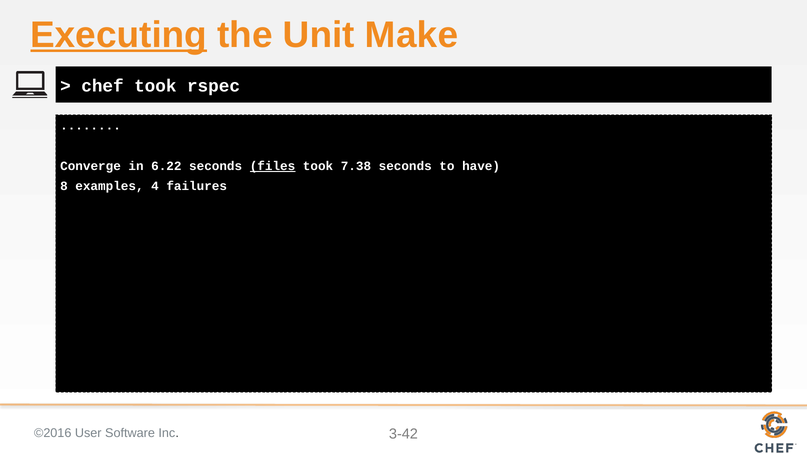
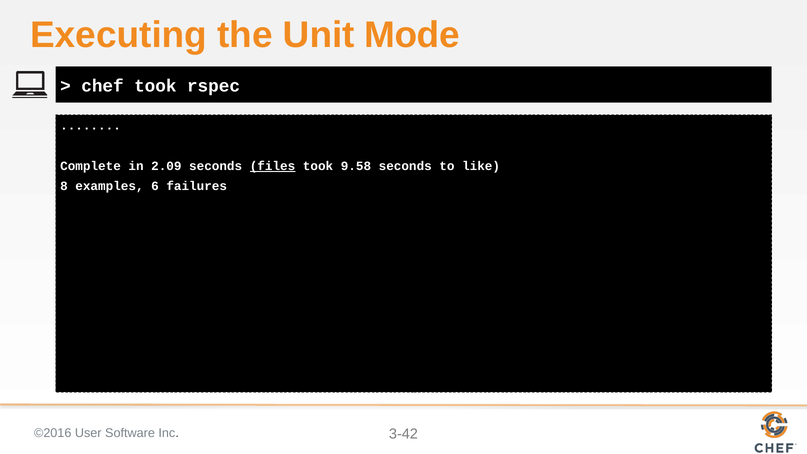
Executing underline: present -> none
Make: Make -> Mode
Converge: Converge -> Complete
6.22: 6.22 -> 2.09
7.38: 7.38 -> 9.58
have: have -> like
4: 4 -> 6
